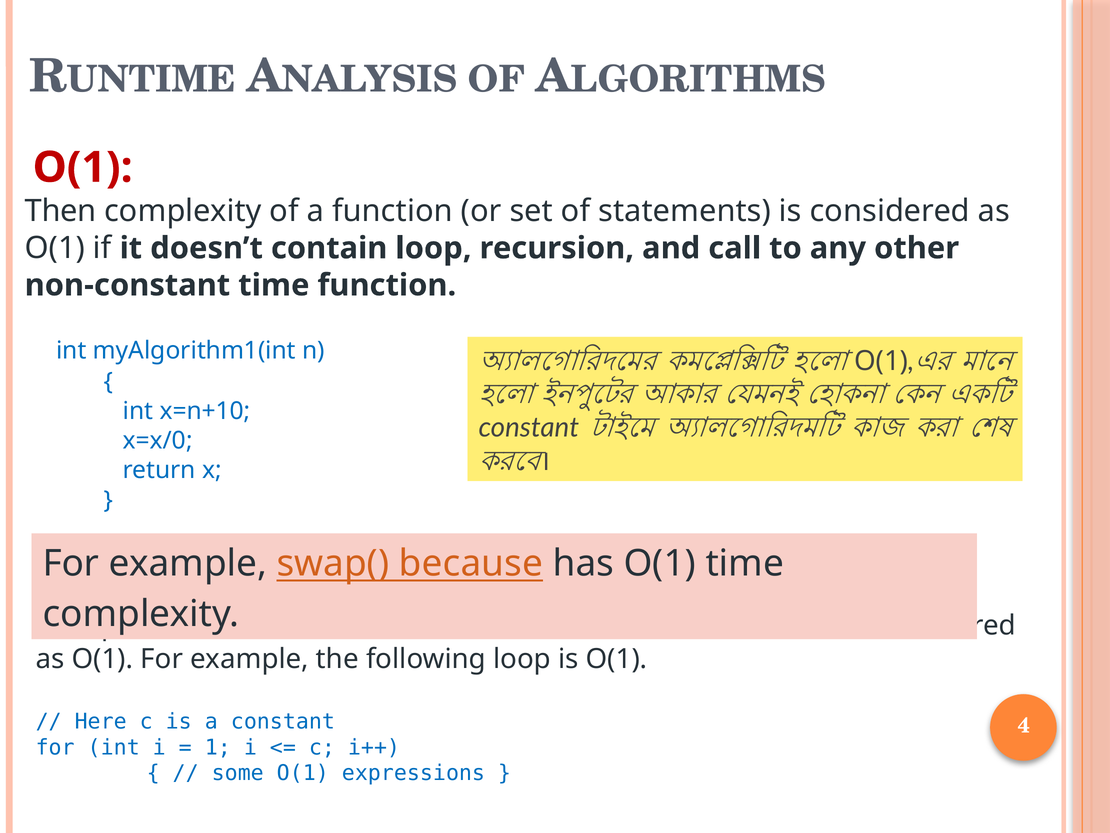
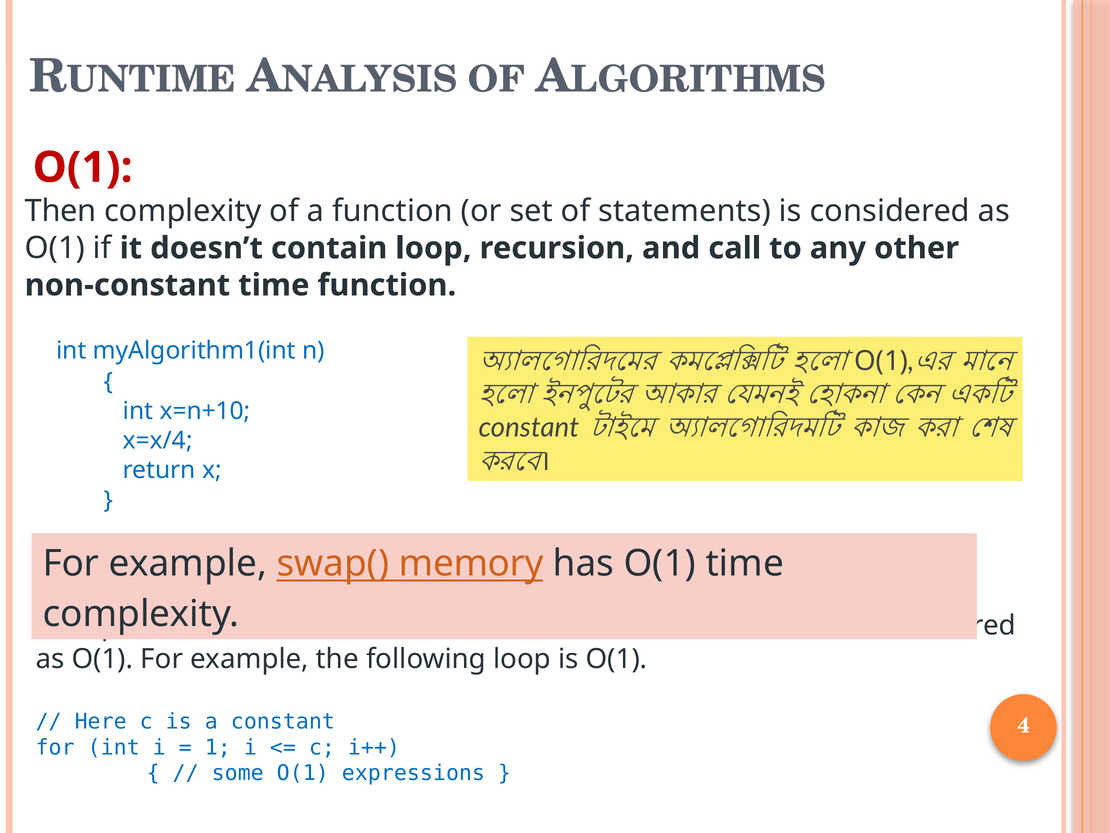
x=x/0: x=x/0 -> x=x/4
because: because -> memory
